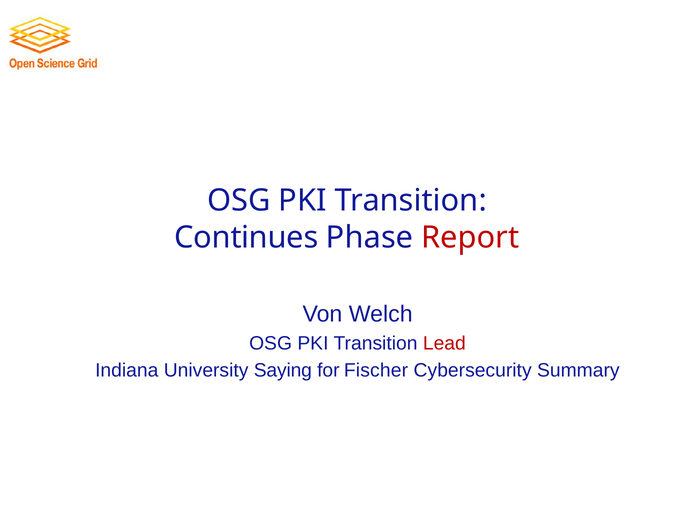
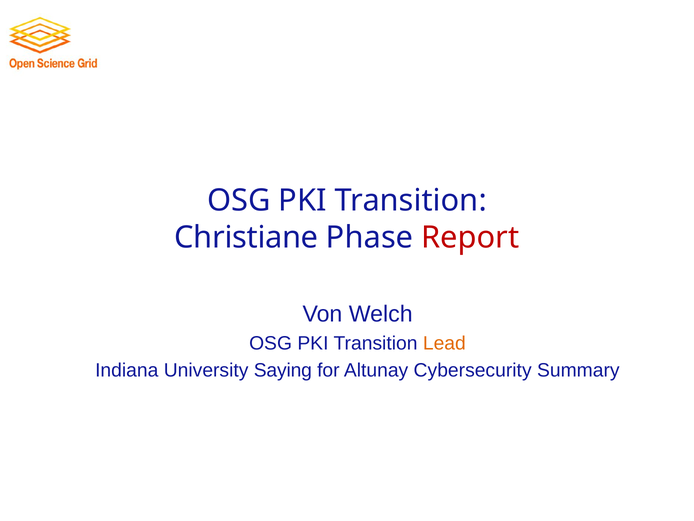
Continues: Continues -> Christiane
Lead colour: red -> orange
Fischer: Fischer -> Altunay
